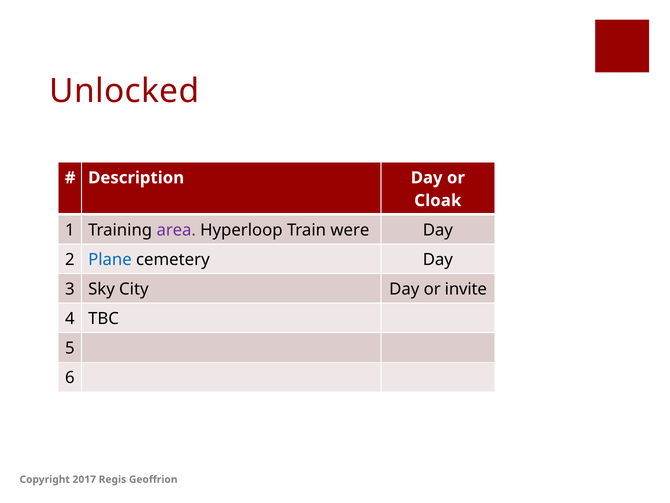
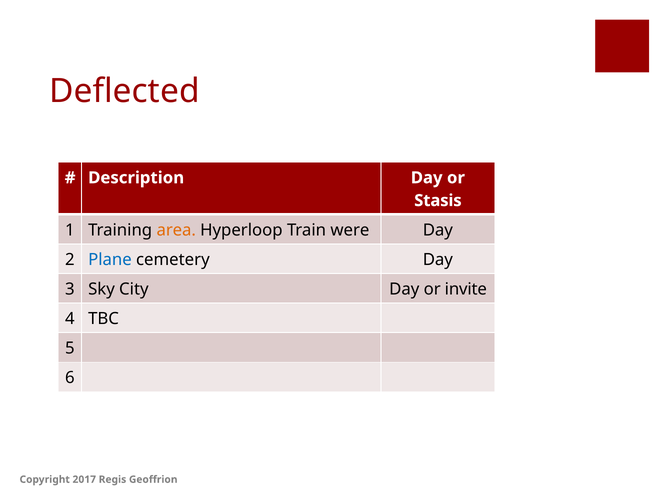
Unlocked: Unlocked -> Deflected
Cloak: Cloak -> Stasis
area colour: purple -> orange
